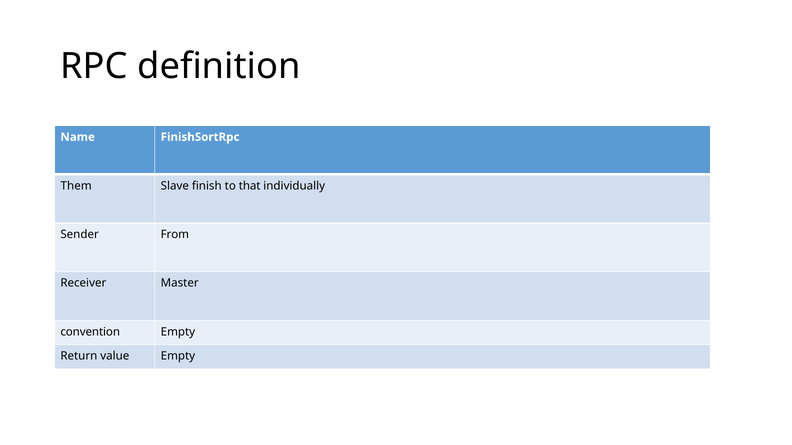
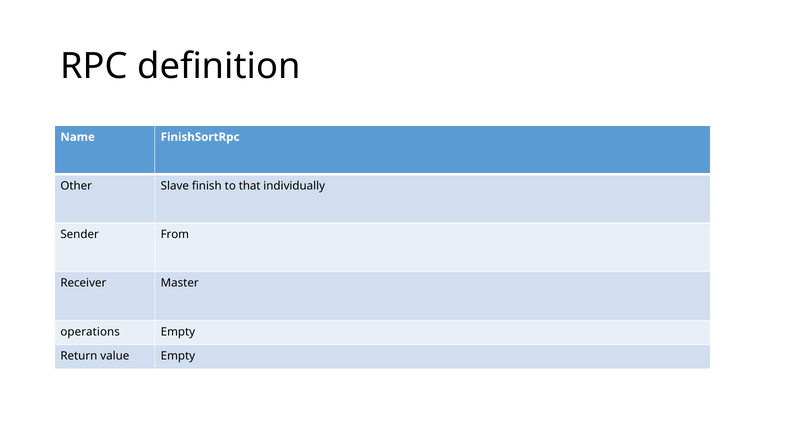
Them: Them -> Other
convention: convention -> operations
